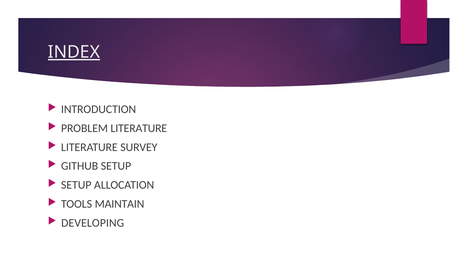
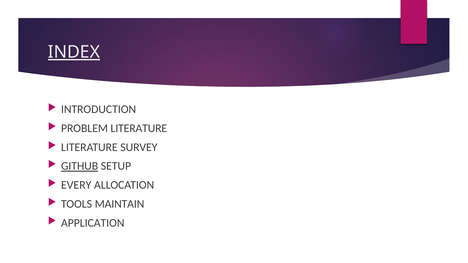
GITHUB underline: none -> present
SETUP at (76, 185): SETUP -> EVERY
DEVELOPING: DEVELOPING -> APPLICATION
